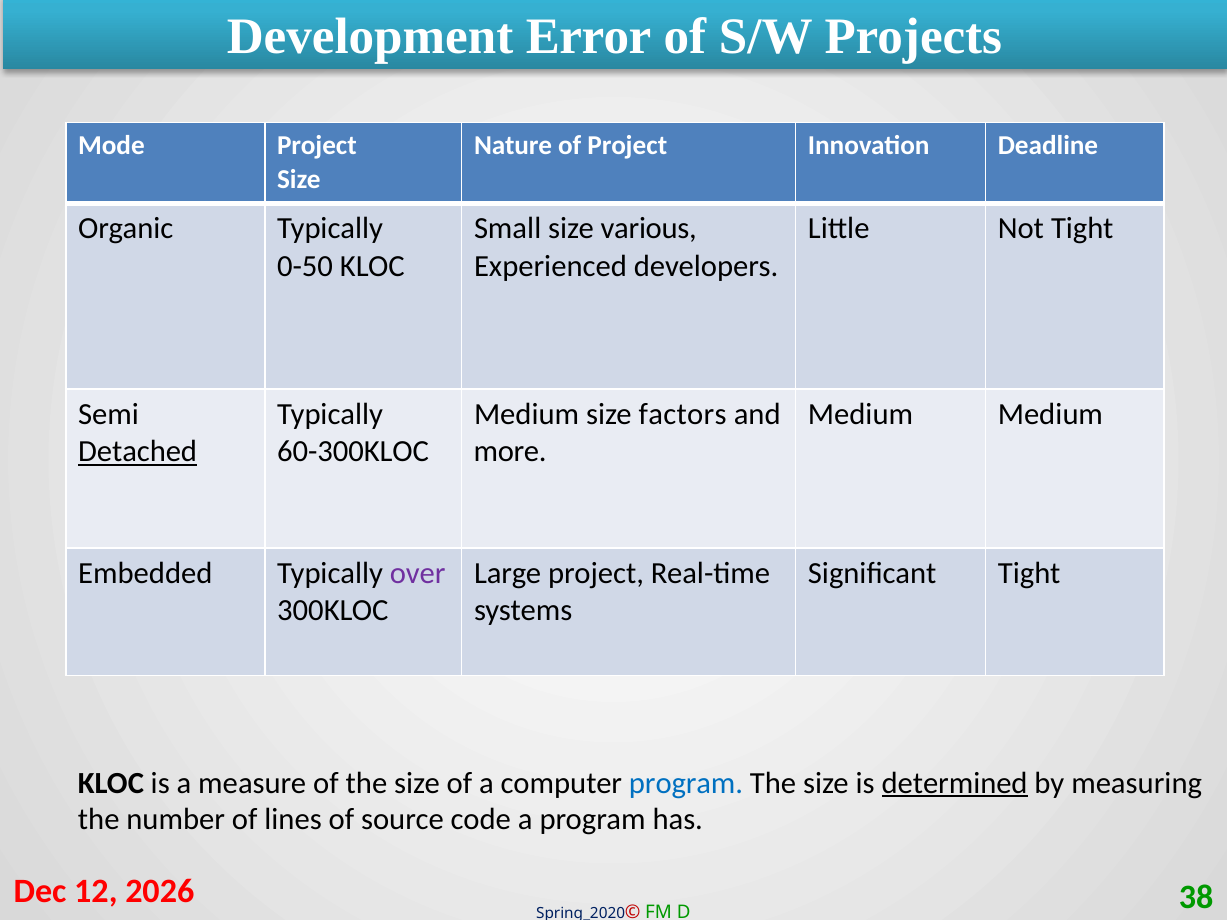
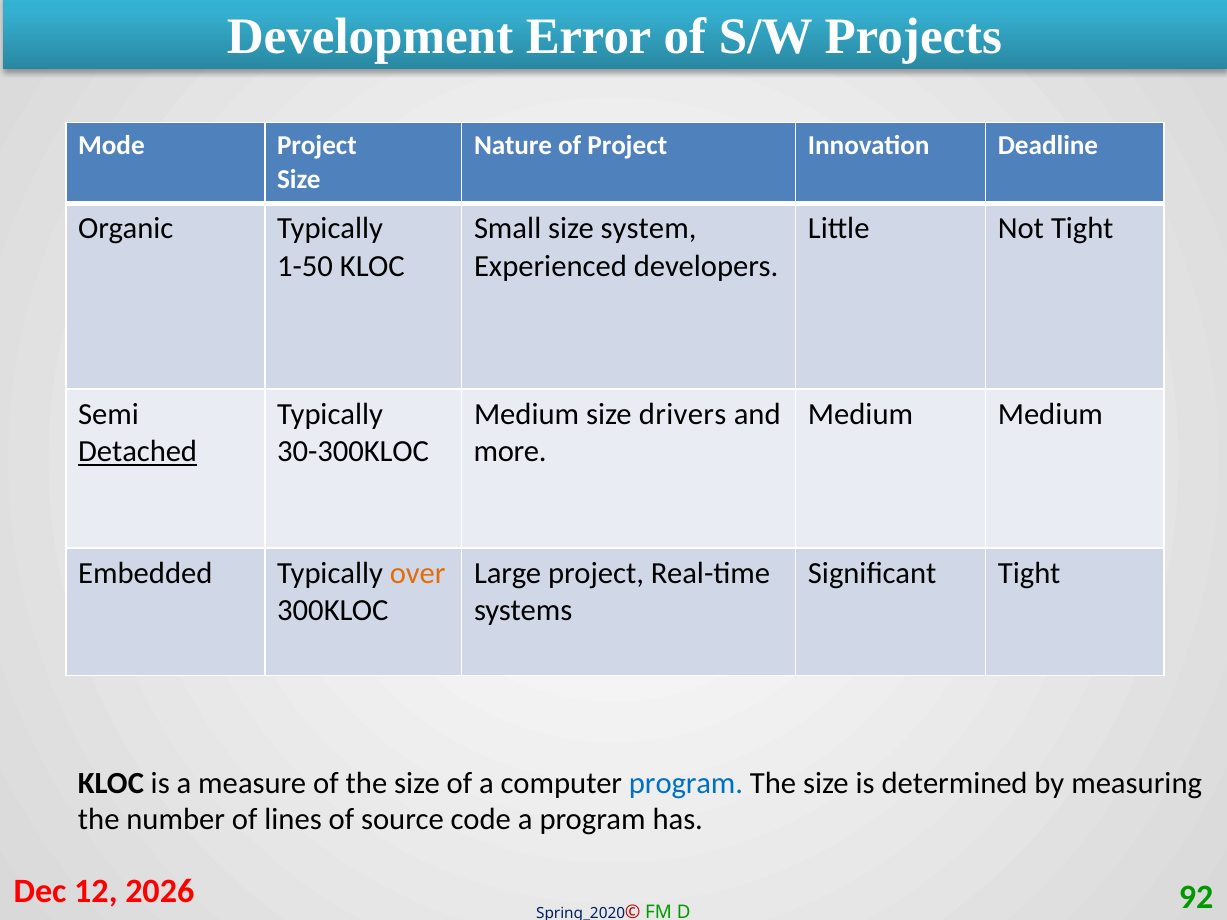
various: various -> system
0-50: 0-50 -> 1-50
factors: factors -> drivers
60-300KLOC: 60-300KLOC -> 30-300KLOC
over colour: purple -> orange
determined underline: present -> none
38: 38 -> 92
